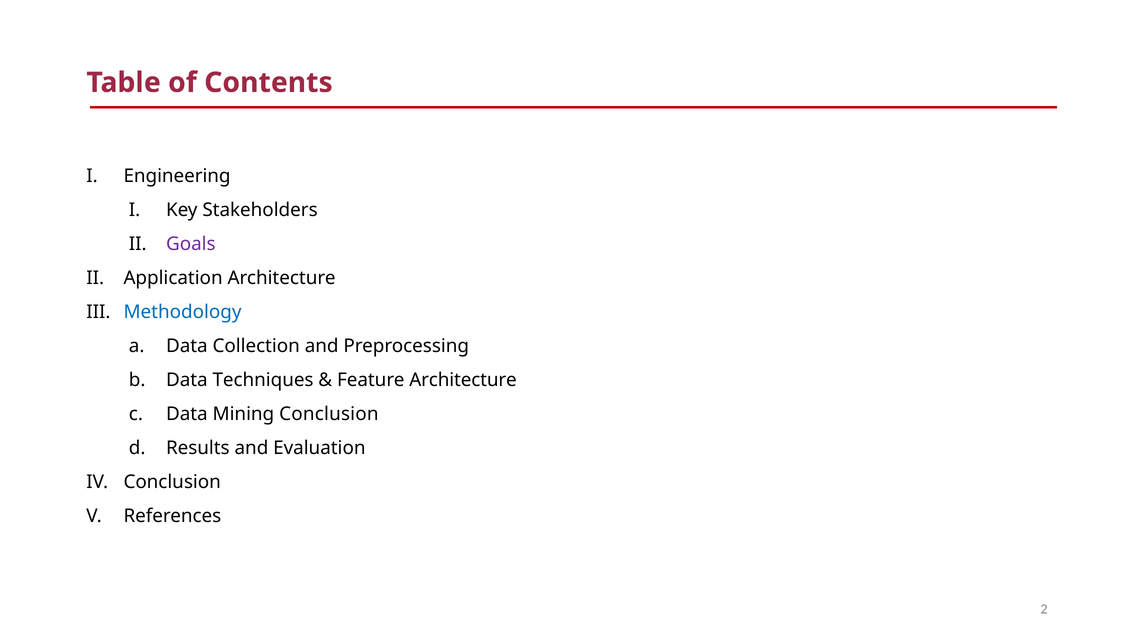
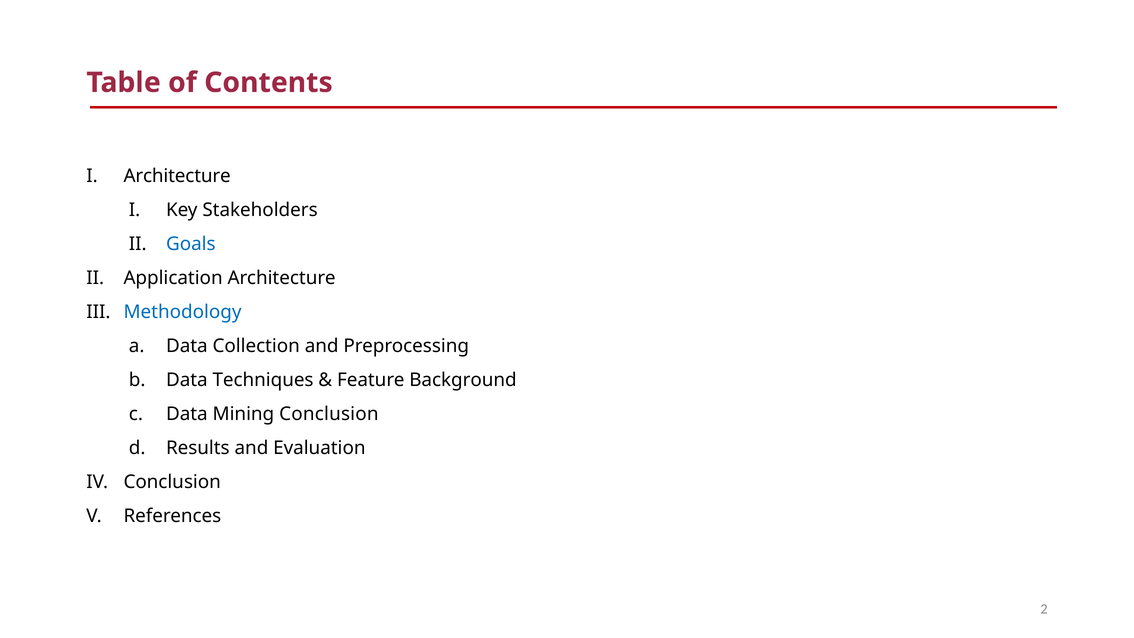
Engineering at (177, 176): Engineering -> Architecture
Goals colour: purple -> blue
Feature Architecture: Architecture -> Background
